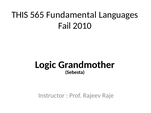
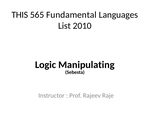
Fail: Fail -> List
Grandmother: Grandmother -> Manipulating
